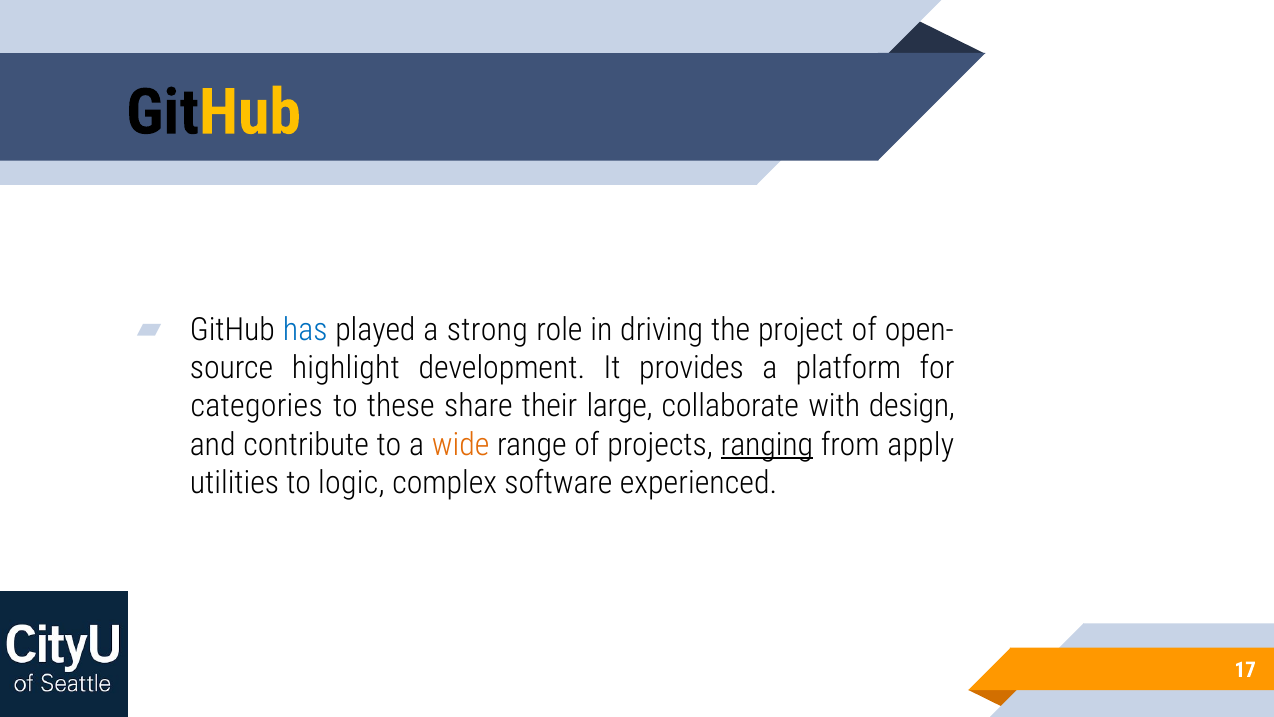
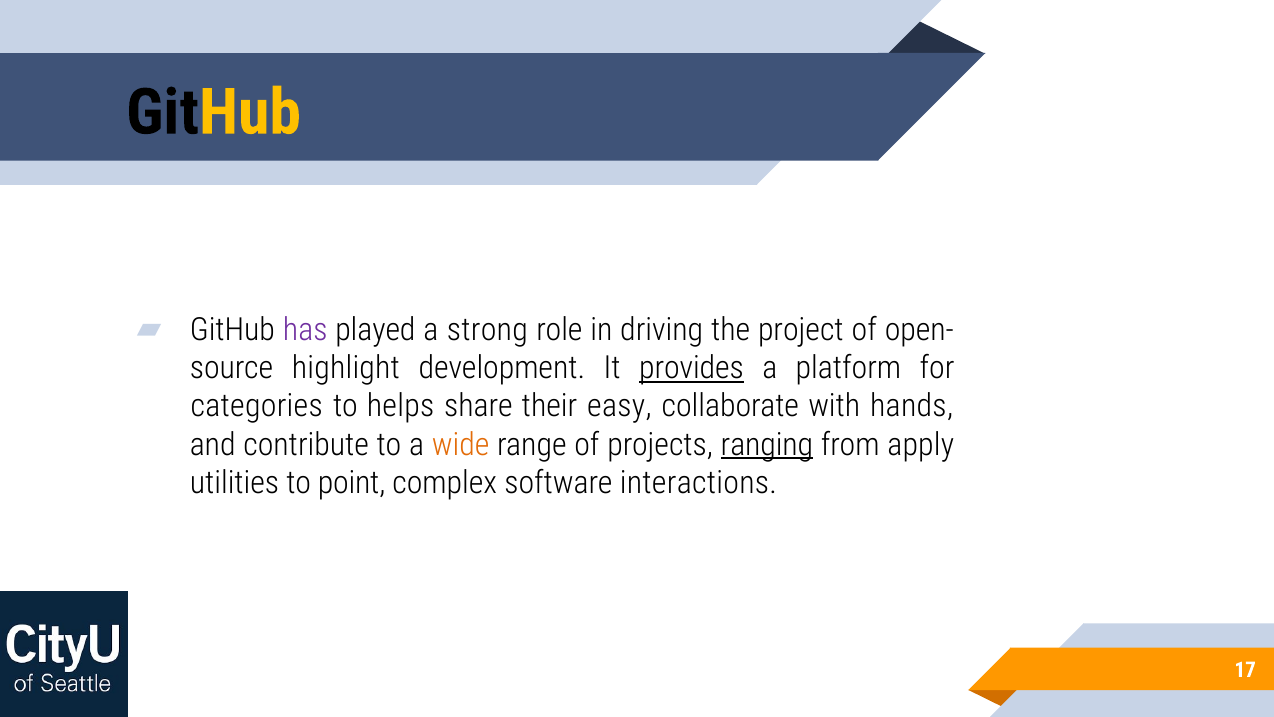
has colour: blue -> purple
provides underline: none -> present
these: these -> helps
large: large -> easy
design: design -> hands
logic: logic -> point
experienced: experienced -> interactions
